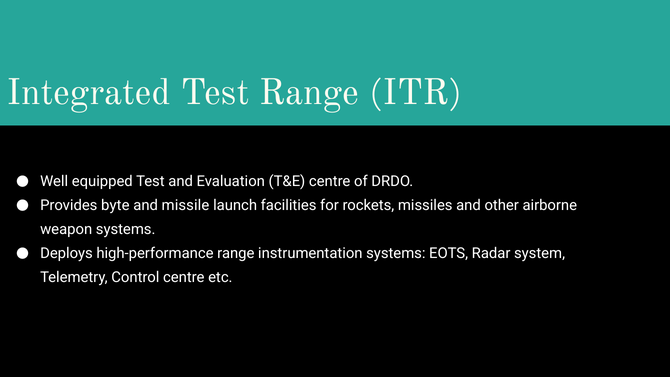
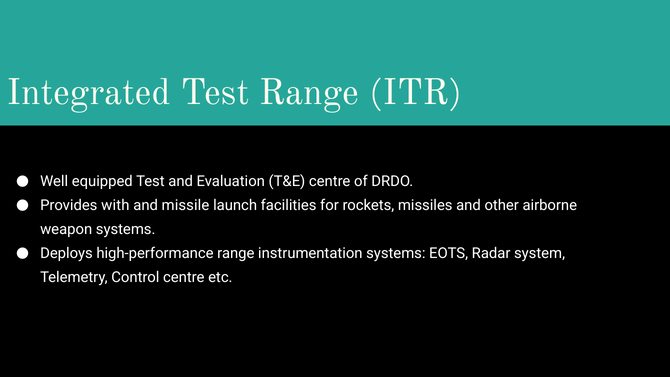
byte: byte -> with
